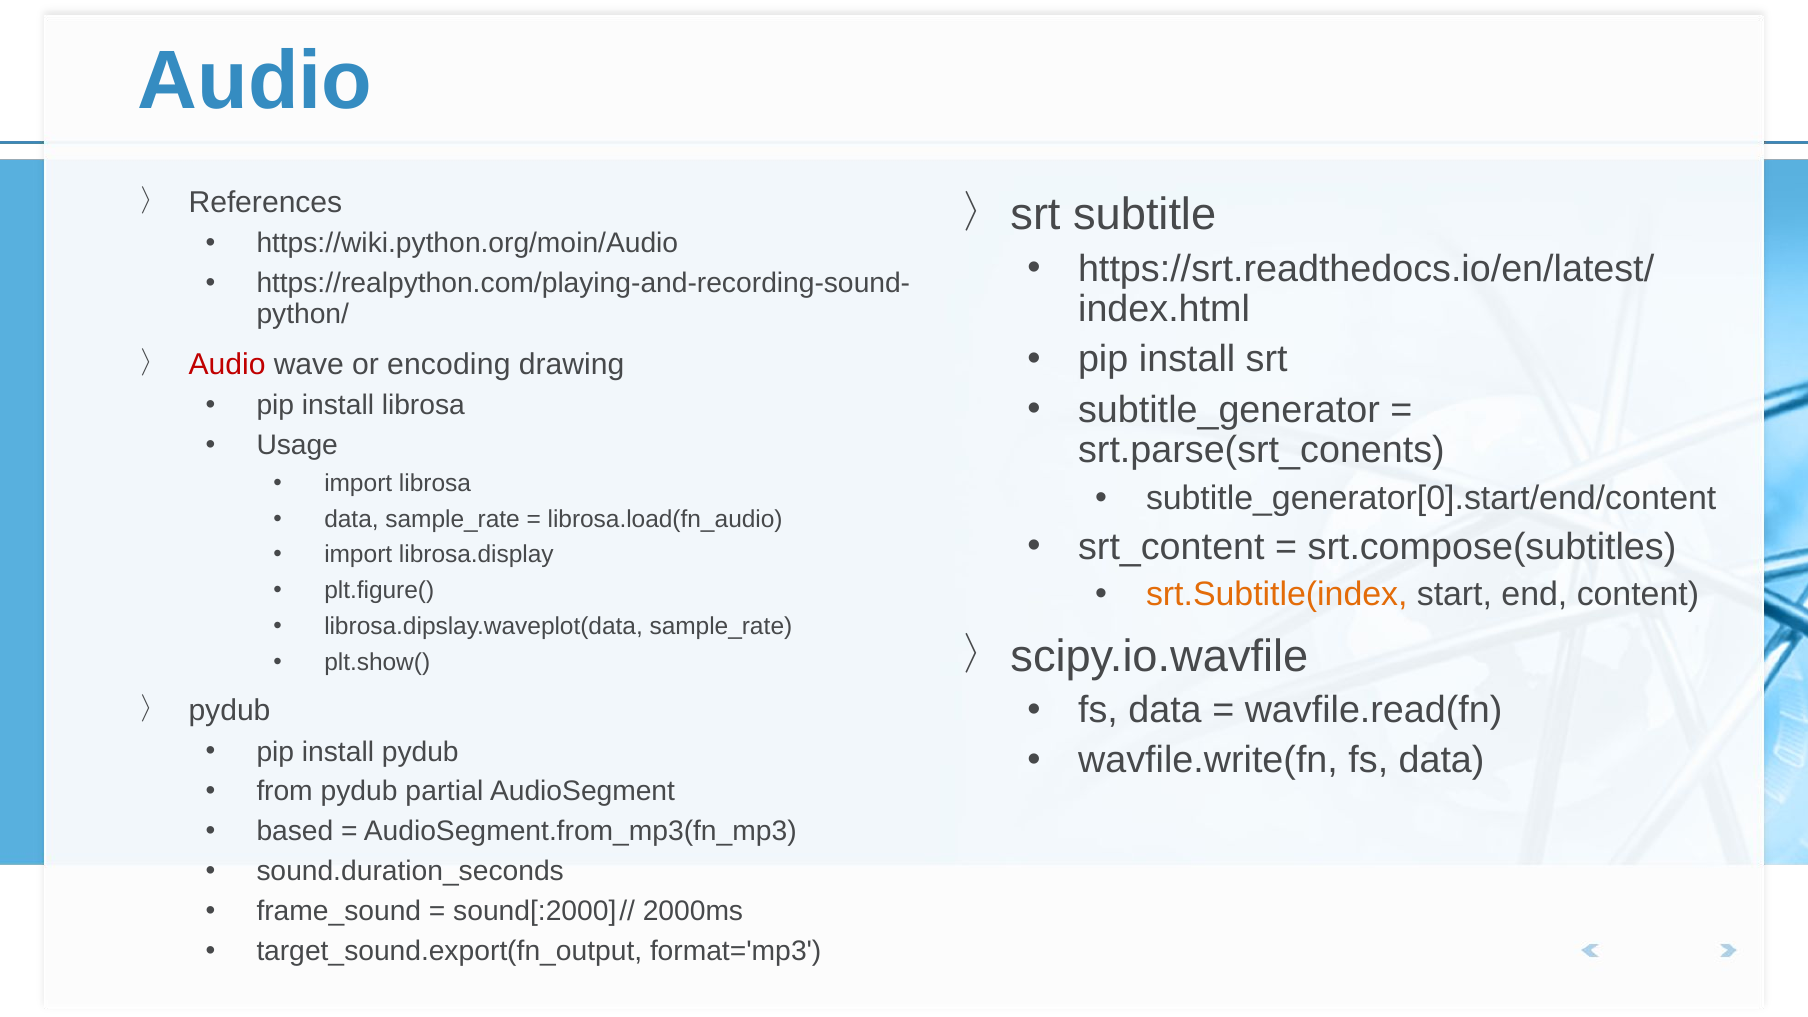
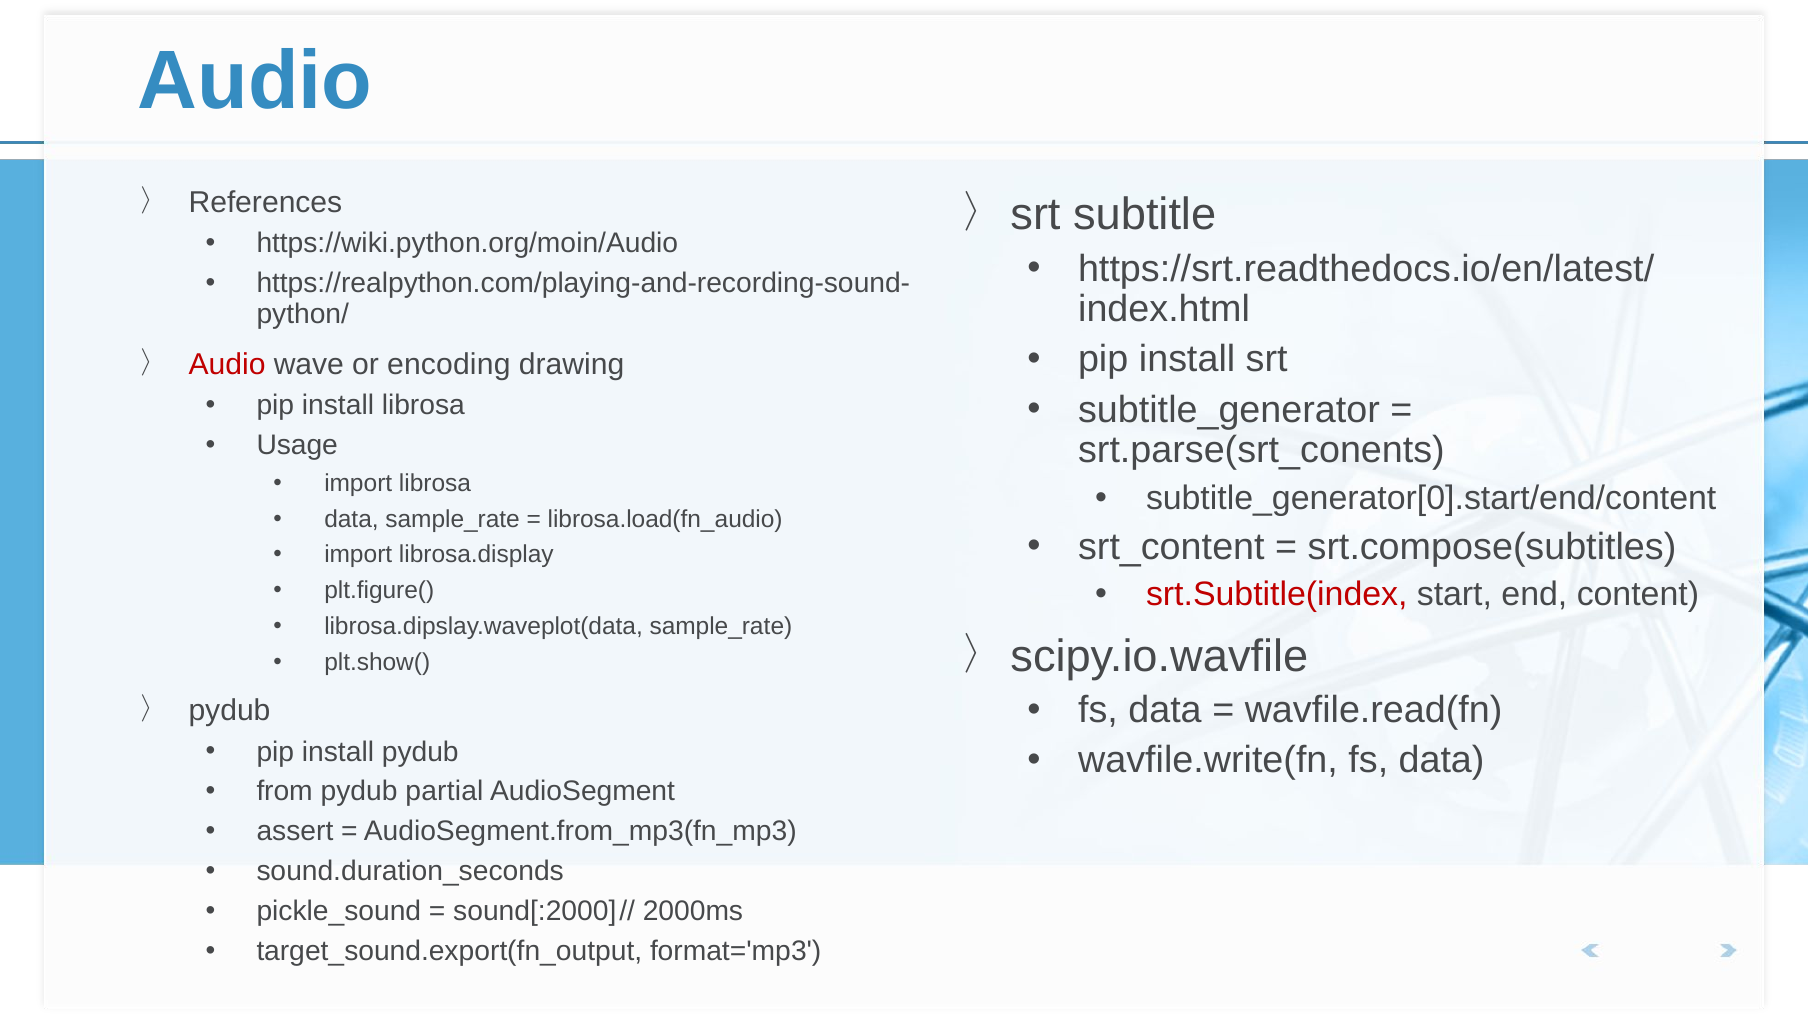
srt.Subtitle(index colour: orange -> red
based: based -> assert
frame_sound: frame_sound -> pickle_sound
